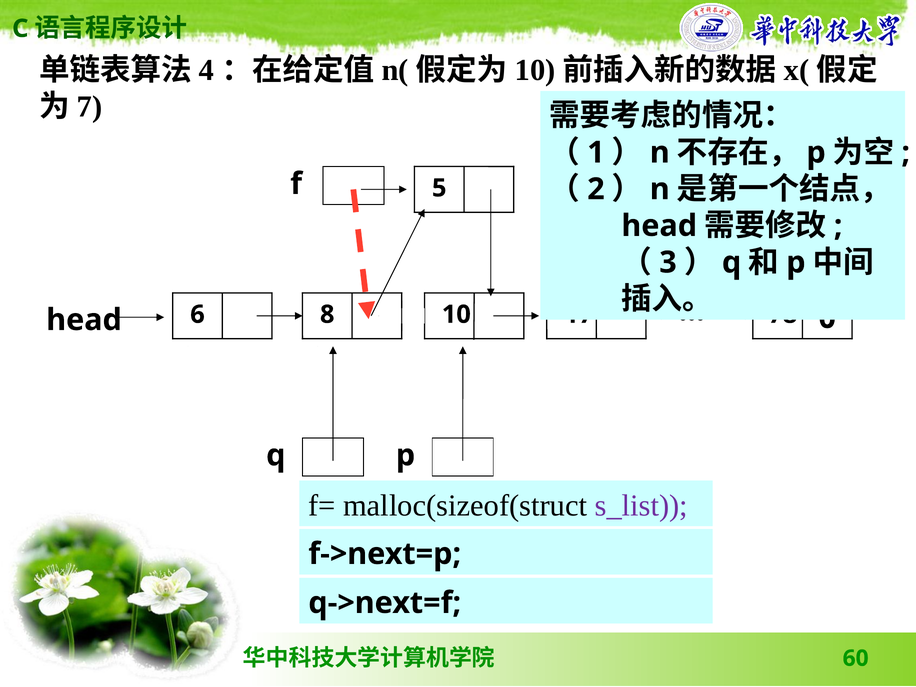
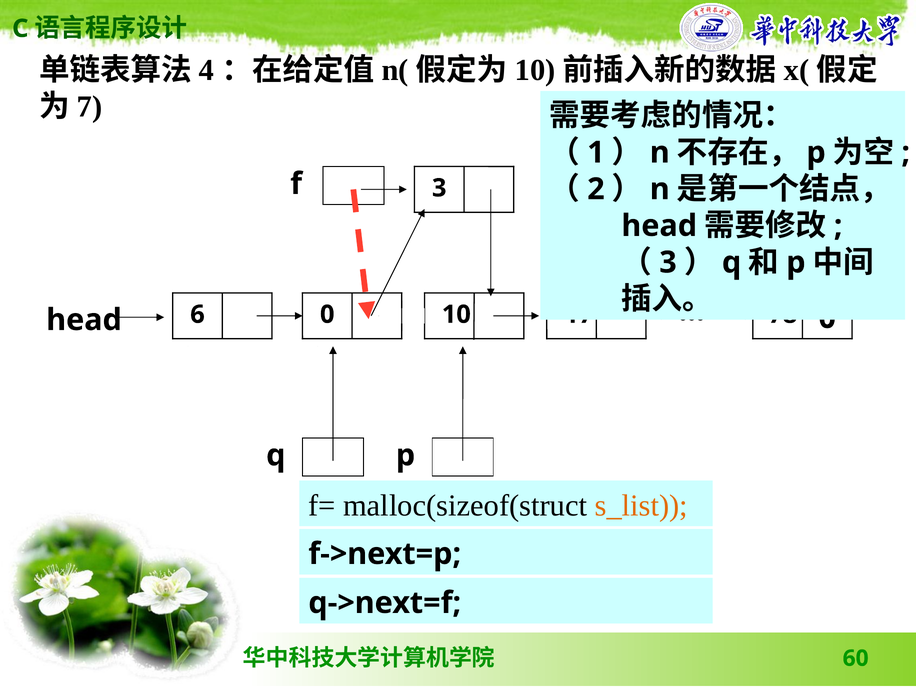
f 5: 5 -> 3
6 8: 8 -> 0
s_list colour: purple -> orange
